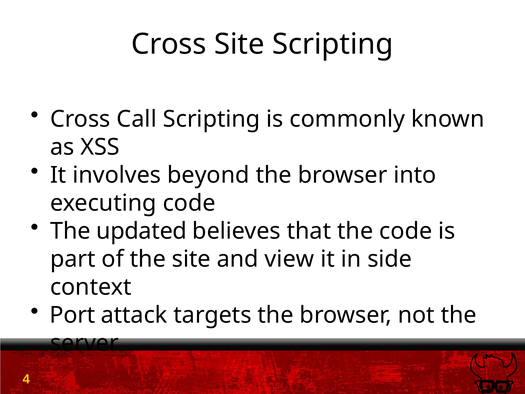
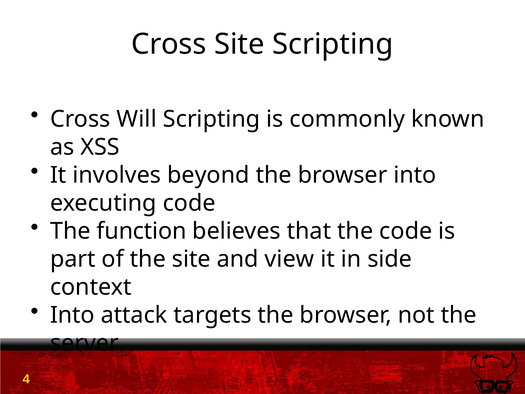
Call: Call -> Will
updated: updated -> function
Port at (72, 315): Port -> Into
